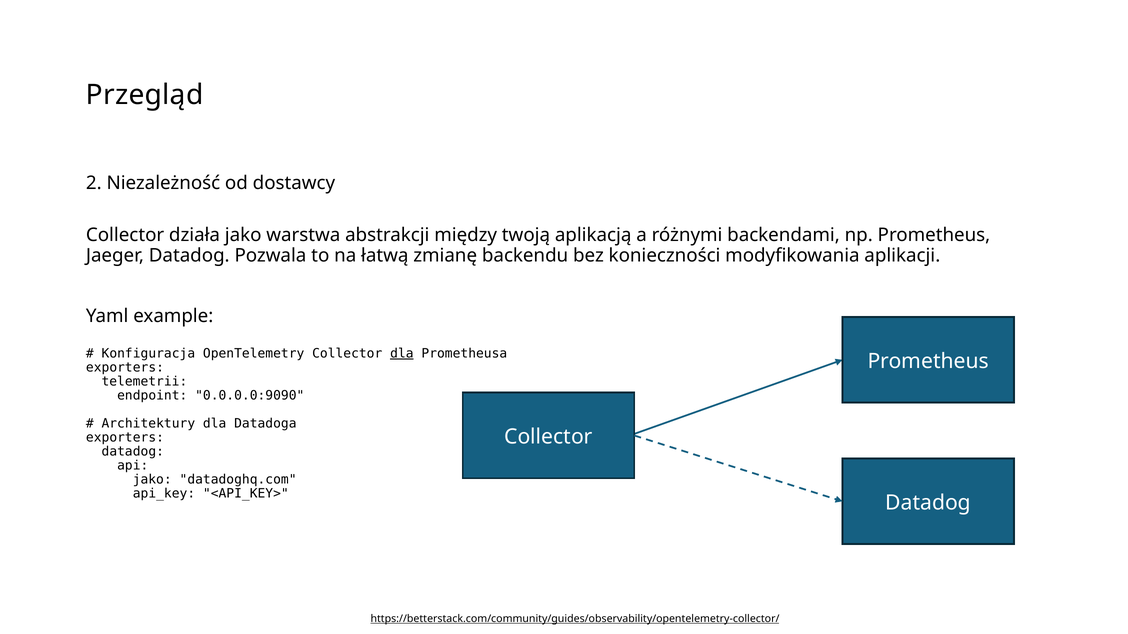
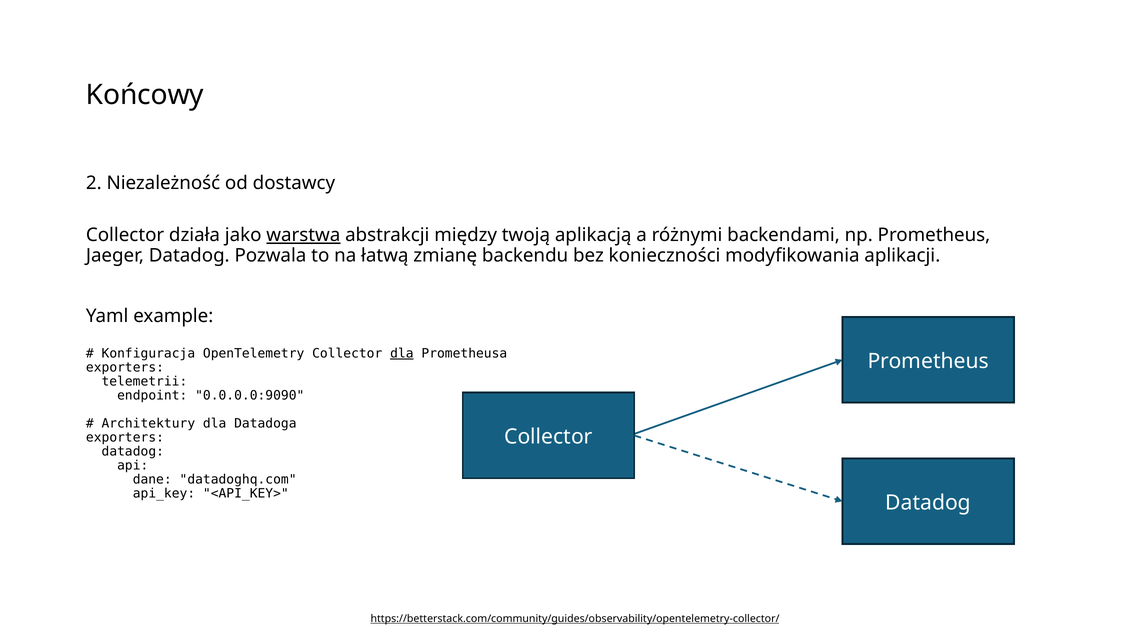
Przegląd: Przegląd -> Końcowy
warstwa underline: none -> present
jako at (152, 480): jako -> dane
